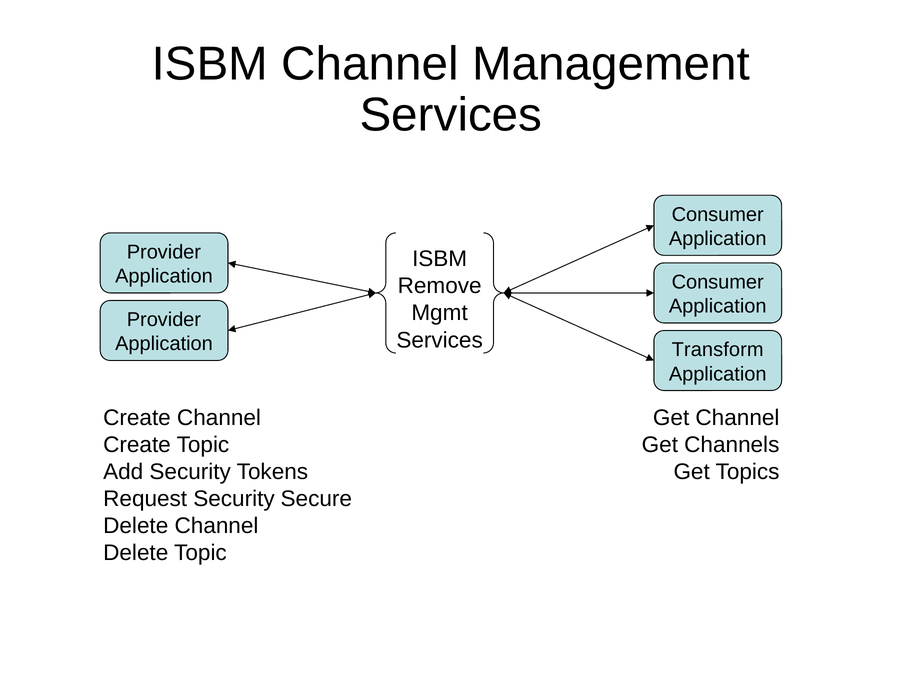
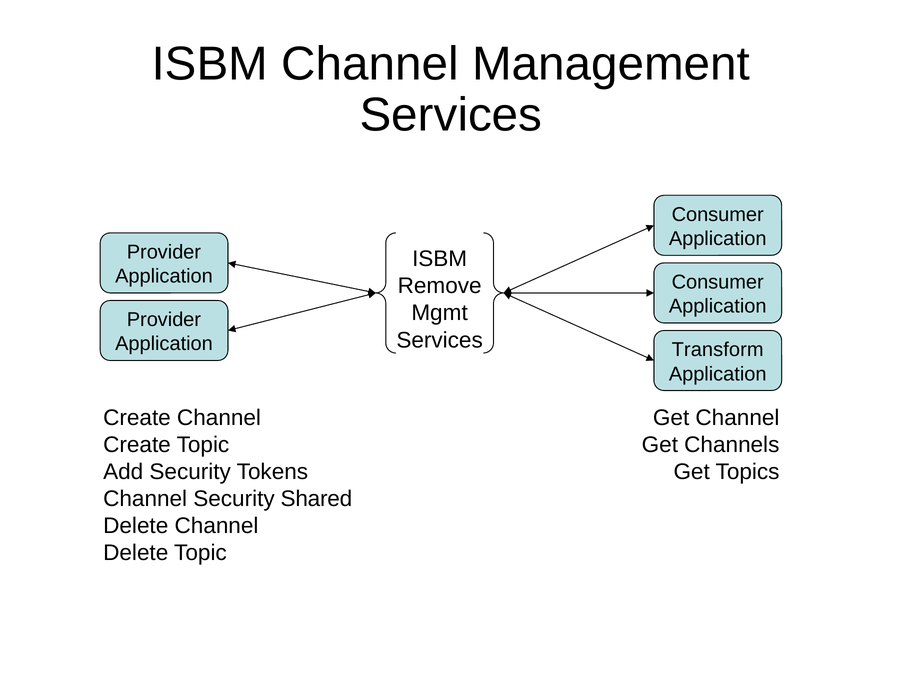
Request at (145, 499): Request -> Channel
Secure: Secure -> Shared
